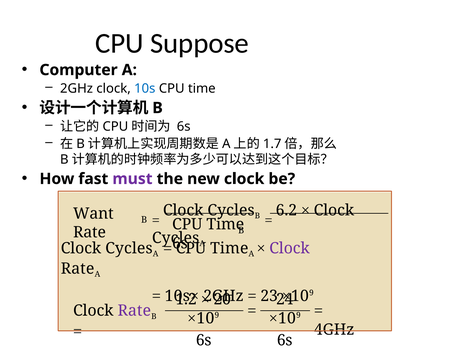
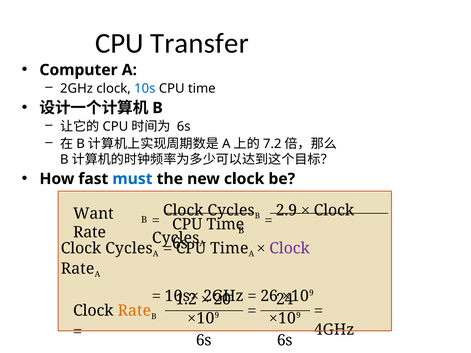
Suppose: Suppose -> Transfer
1.7: 1.7 -> 7.2
must colour: purple -> blue
6.2: 6.2 -> 2.9
23: 23 -> 26
Rate at (134, 311) colour: purple -> orange
